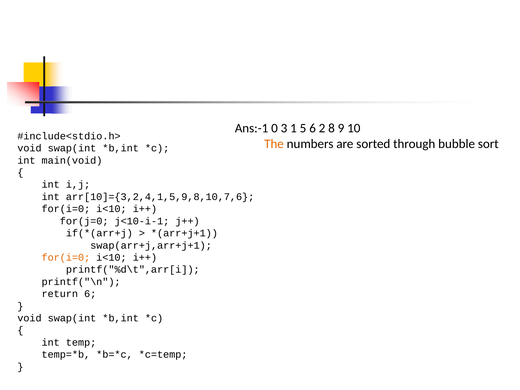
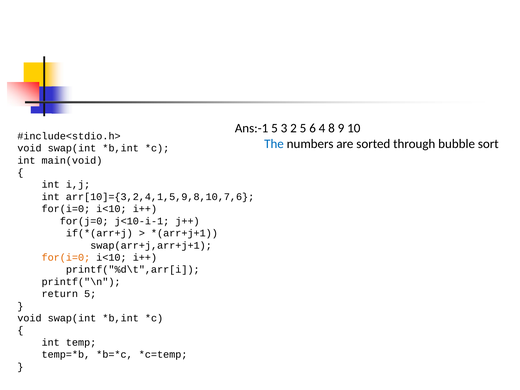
Ans:-1 0: 0 -> 5
1: 1 -> 2
2: 2 -> 4
The colour: orange -> blue
return 6: 6 -> 5
